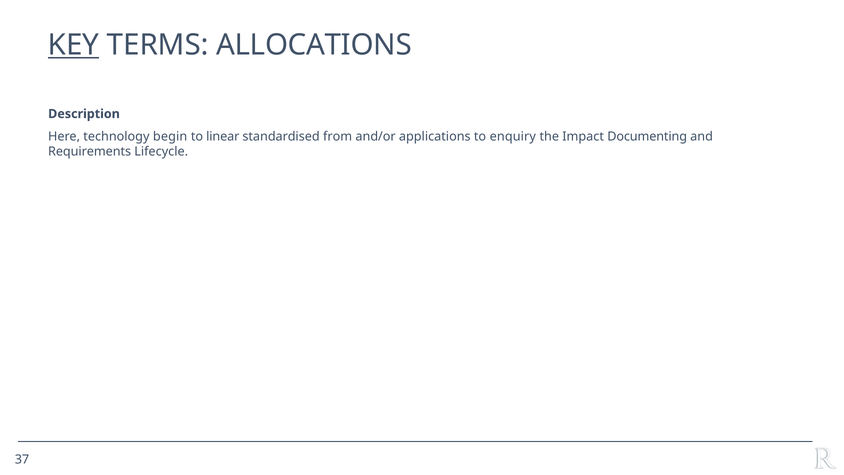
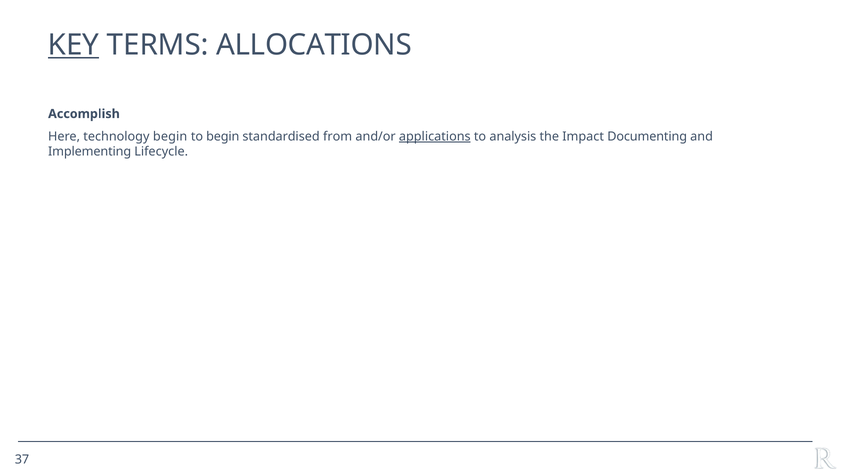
Description: Description -> Accomplish
to linear: linear -> begin
applications underline: none -> present
enquiry: enquiry -> analysis
Requirements: Requirements -> Implementing
